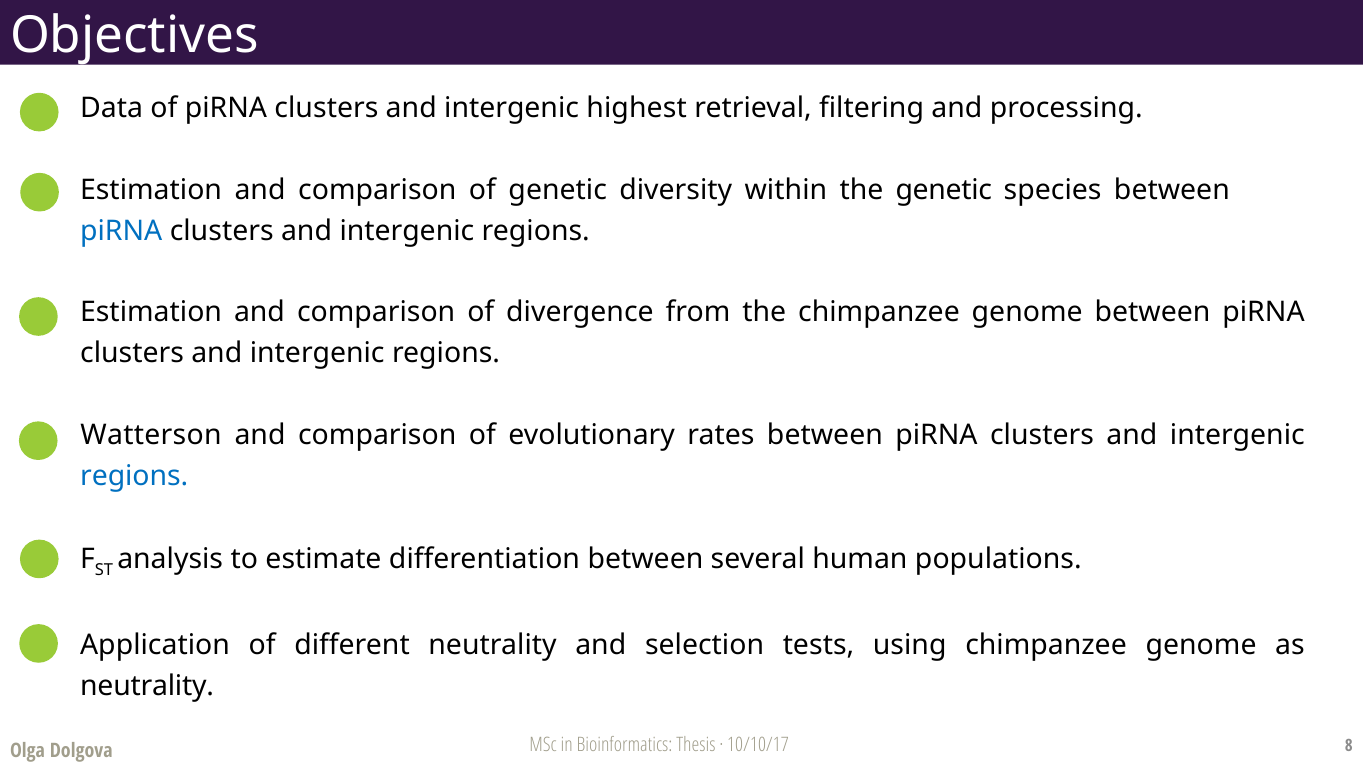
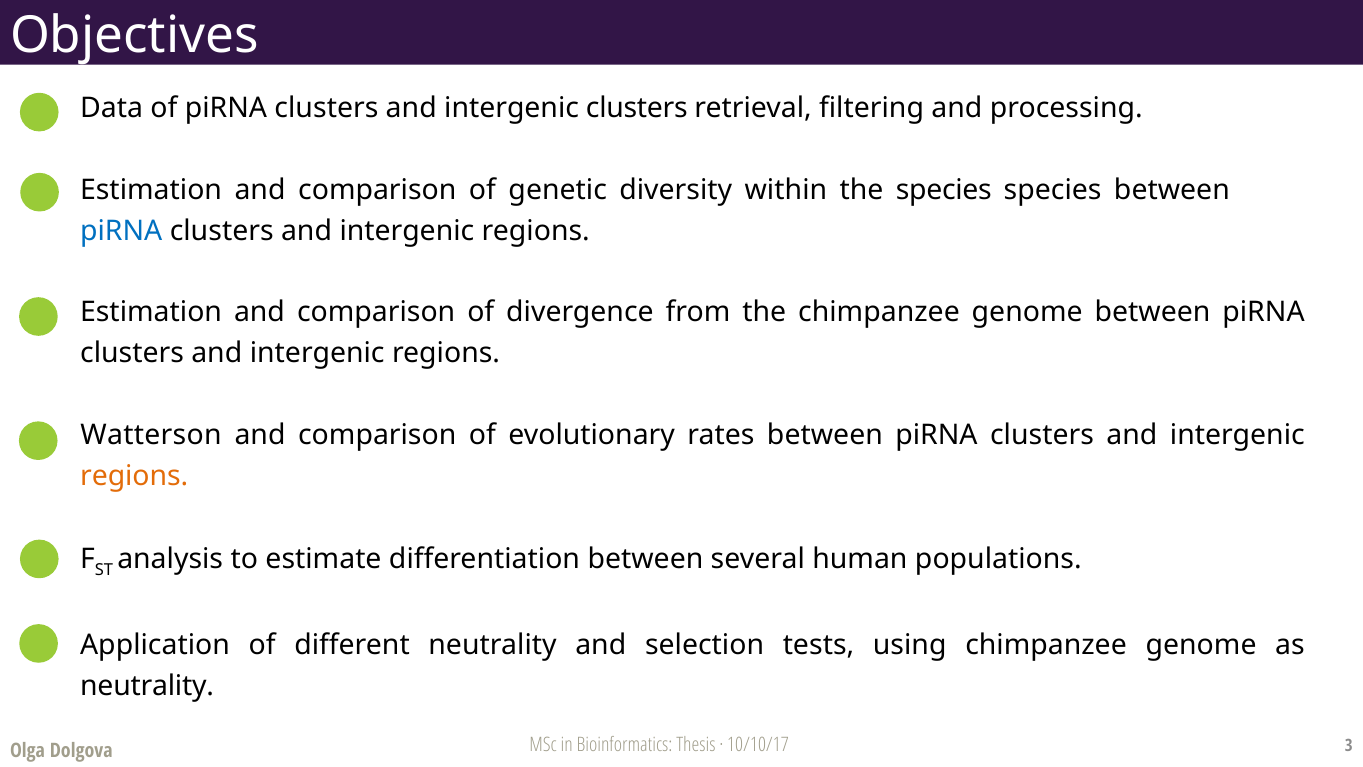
intergenic highest: highest -> clusters
the genetic: genetic -> species
regions at (134, 476) colour: blue -> orange
8: 8 -> 3
